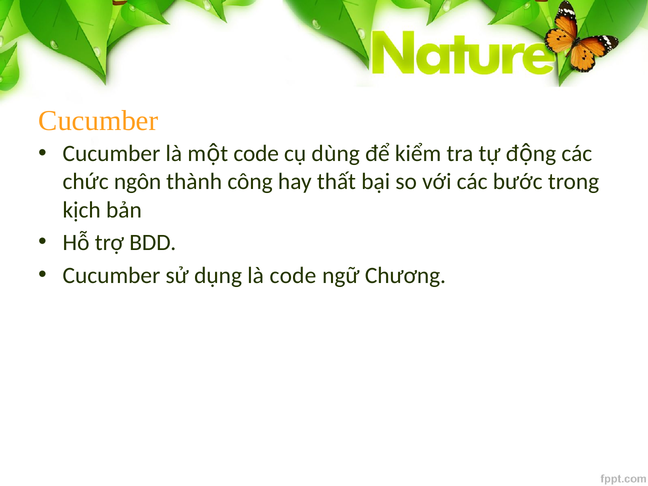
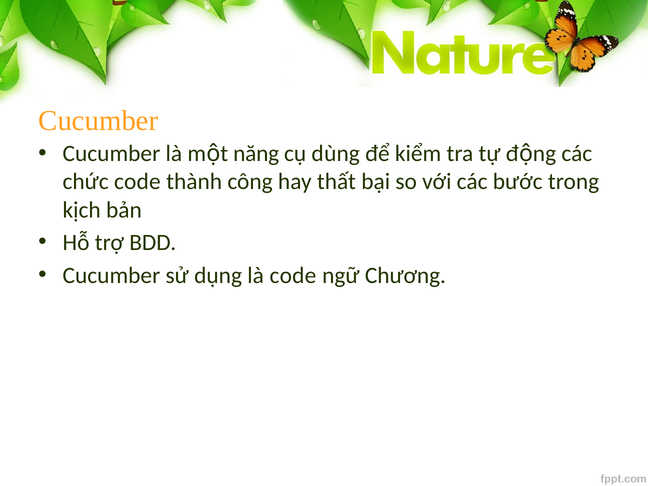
code at (256, 154): code -> năng
chức ngôn: ngôn -> code
